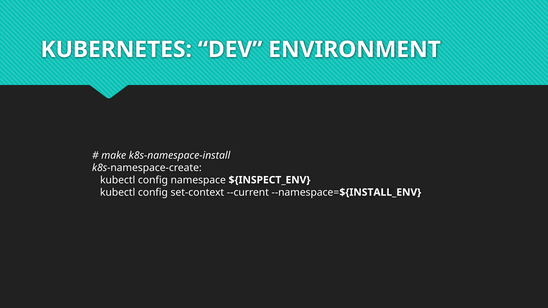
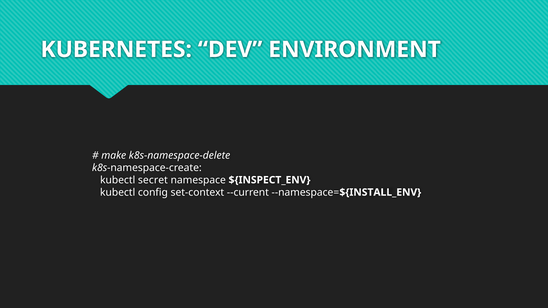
k8s-namespace-install: k8s-namespace-install -> k8s-namespace-delete
config at (153, 180): config -> secret
